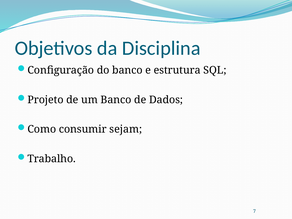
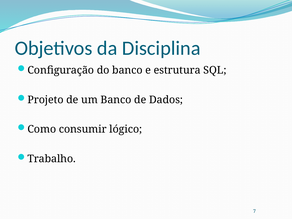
sejam: sejam -> lógico
